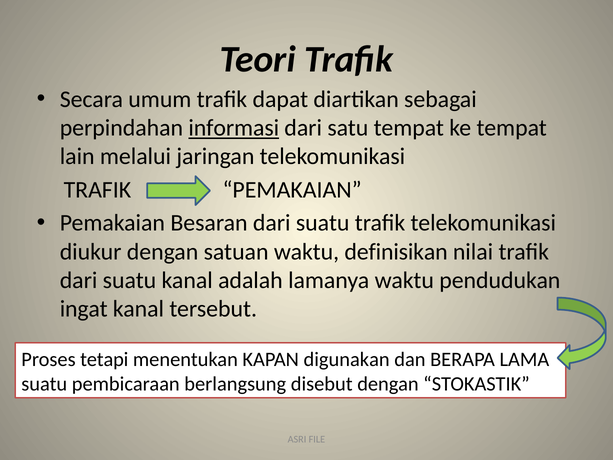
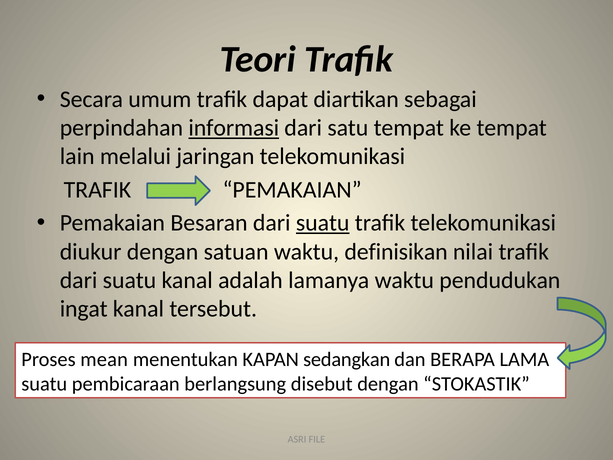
suatu at (323, 223) underline: none -> present
tetapi: tetapi -> mean
digunakan: digunakan -> sedangkan
